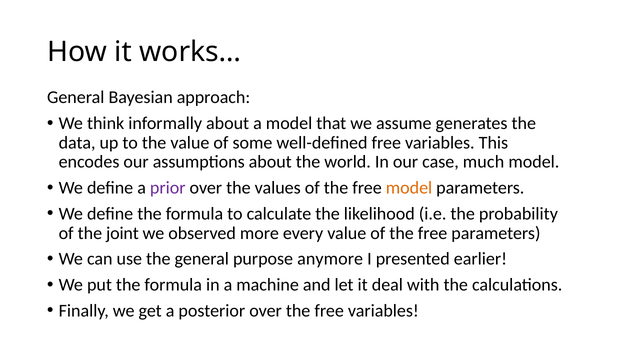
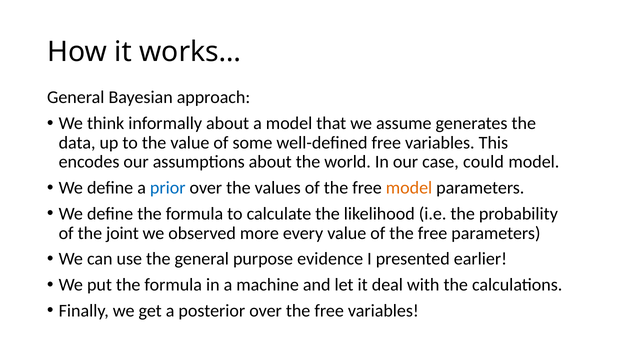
much: much -> could
prior colour: purple -> blue
anymore: anymore -> evidence
